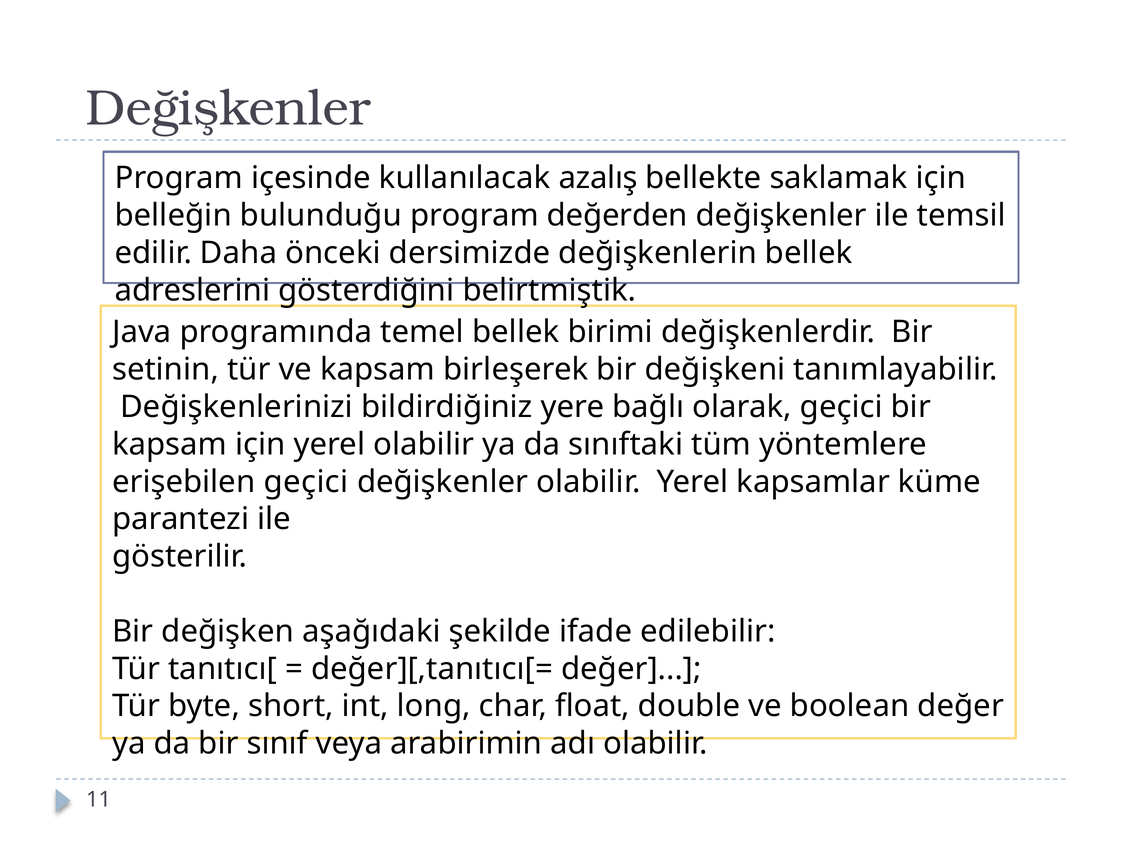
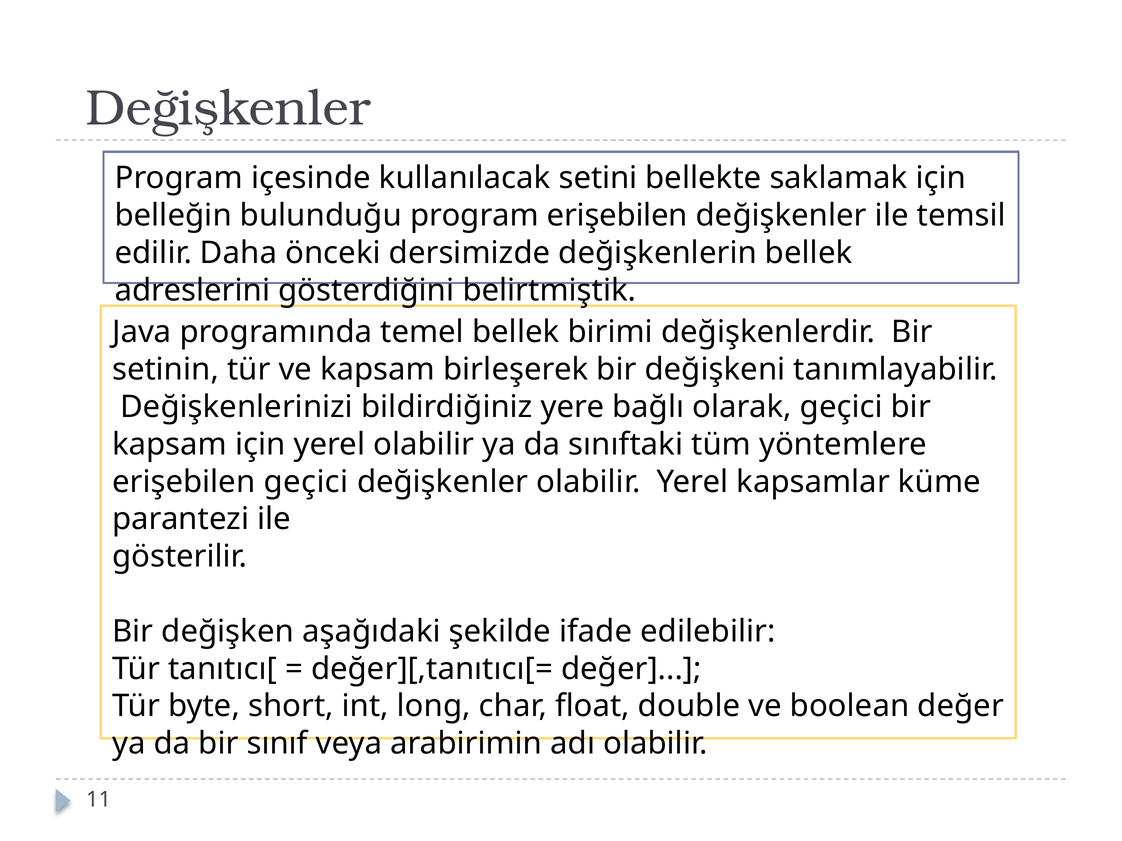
azalış: azalış -> setini
program değerden: değerden -> erişebilen
